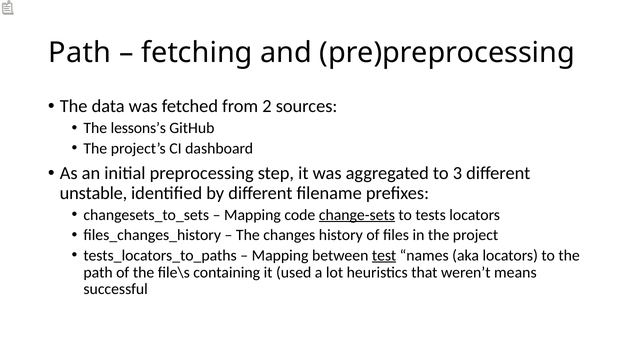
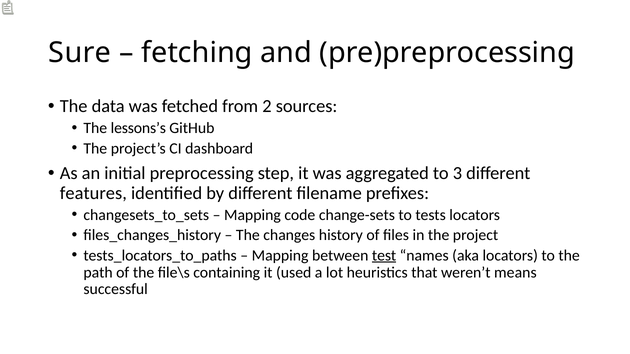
Path at (80, 53): Path -> Sure
unstable: unstable -> features
change-sets underline: present -> none
